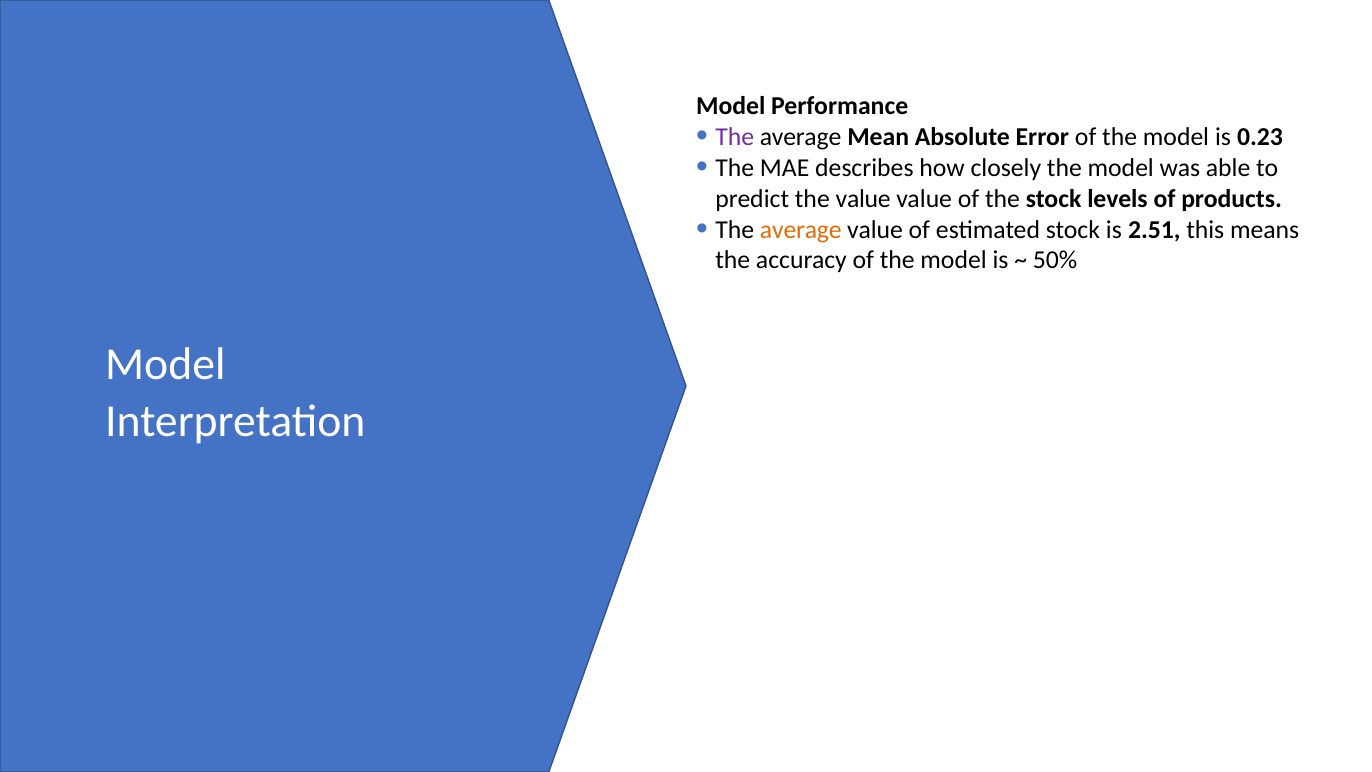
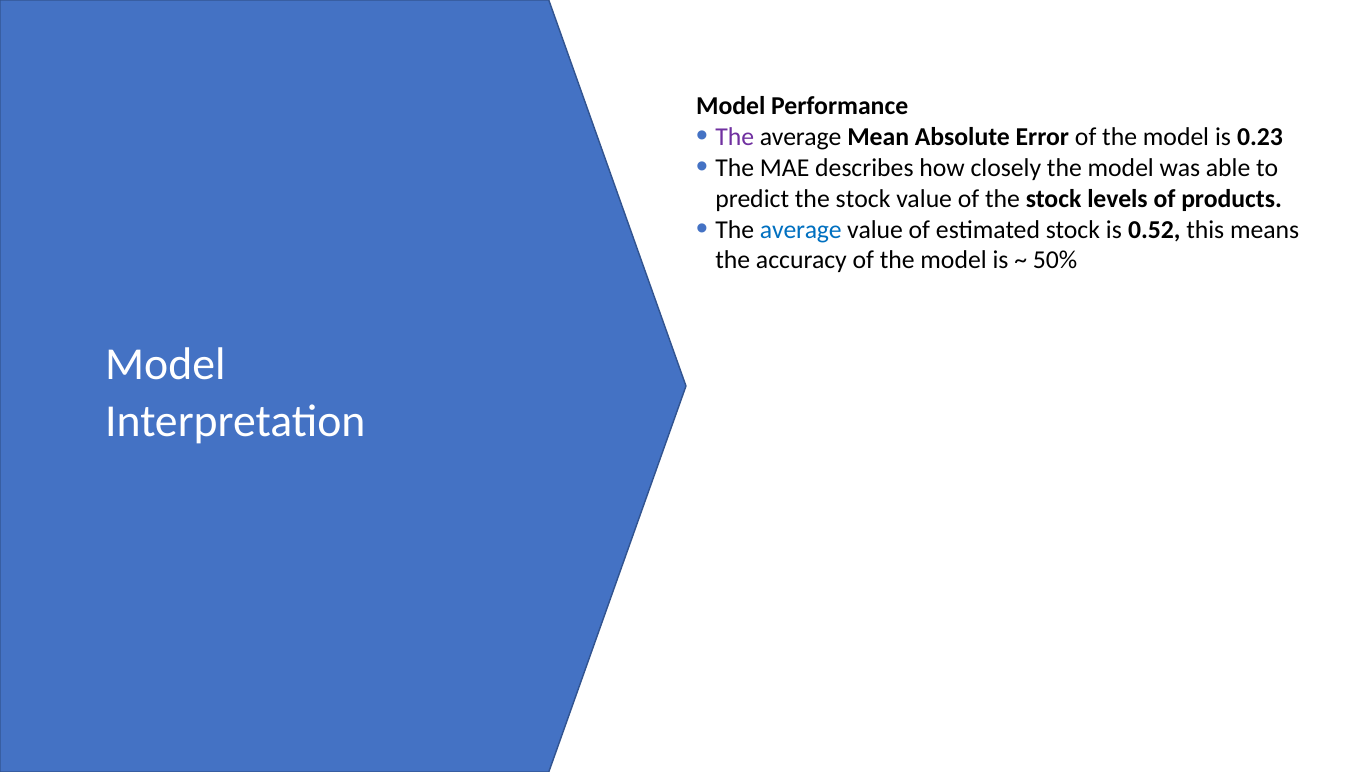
predict the value: value -> stock
average at (801, 229) colour: orange -> blue
2.51: 2.51 -> 0.52
